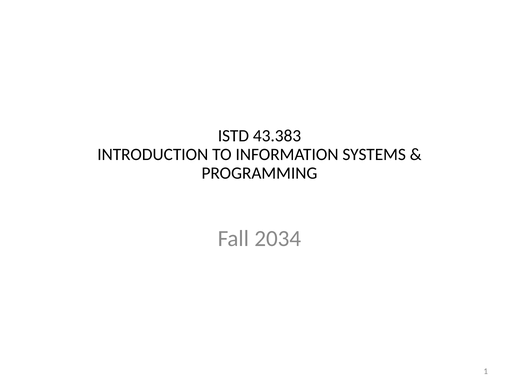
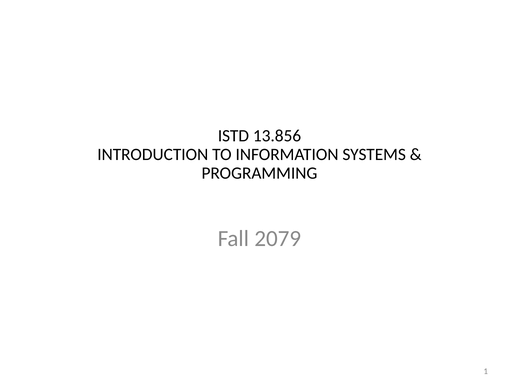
43.383: 43.383 -> 13.856
2034: 2034 -> 2079
